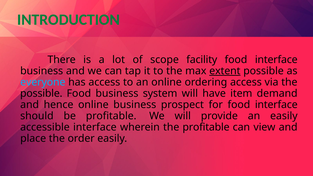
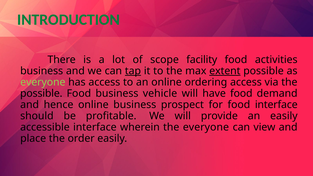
interface at (276, 60): interface -> activities
tap underline: none -> present
everyone at (43, 82) colour: light blue -> light green
system: system -> vehicle
have item: item -> food
the profitable: profitable -> everyone
